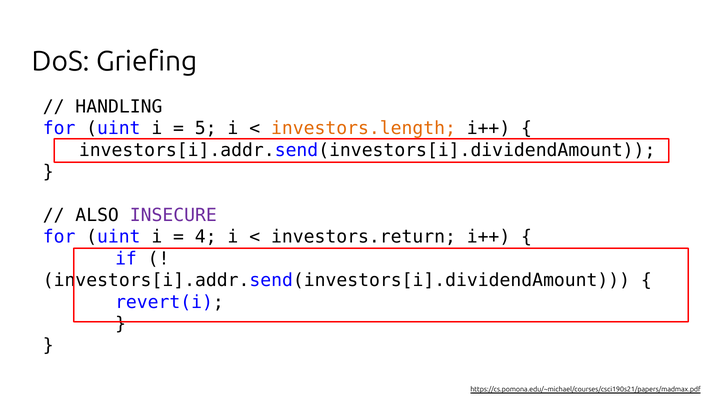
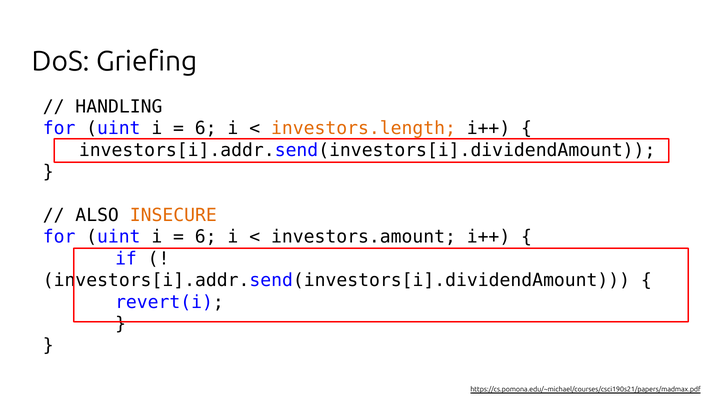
5 at (206, 128): 5 -> 6
INSECURE colour: purple -> orange
4 at (206, 237): 4 -> 6
investors.return: investors.return -> investors.amount
